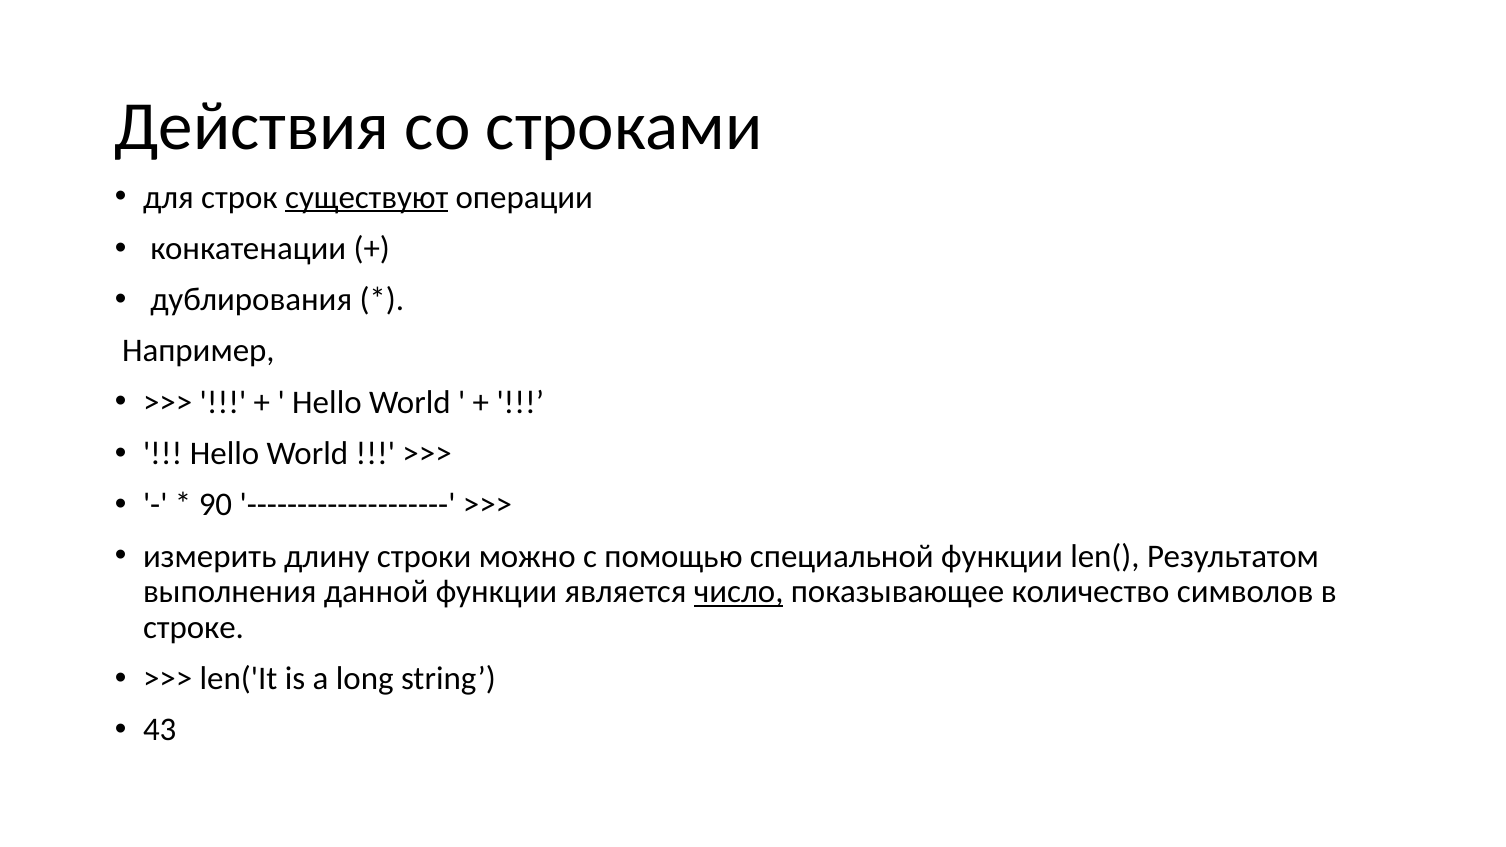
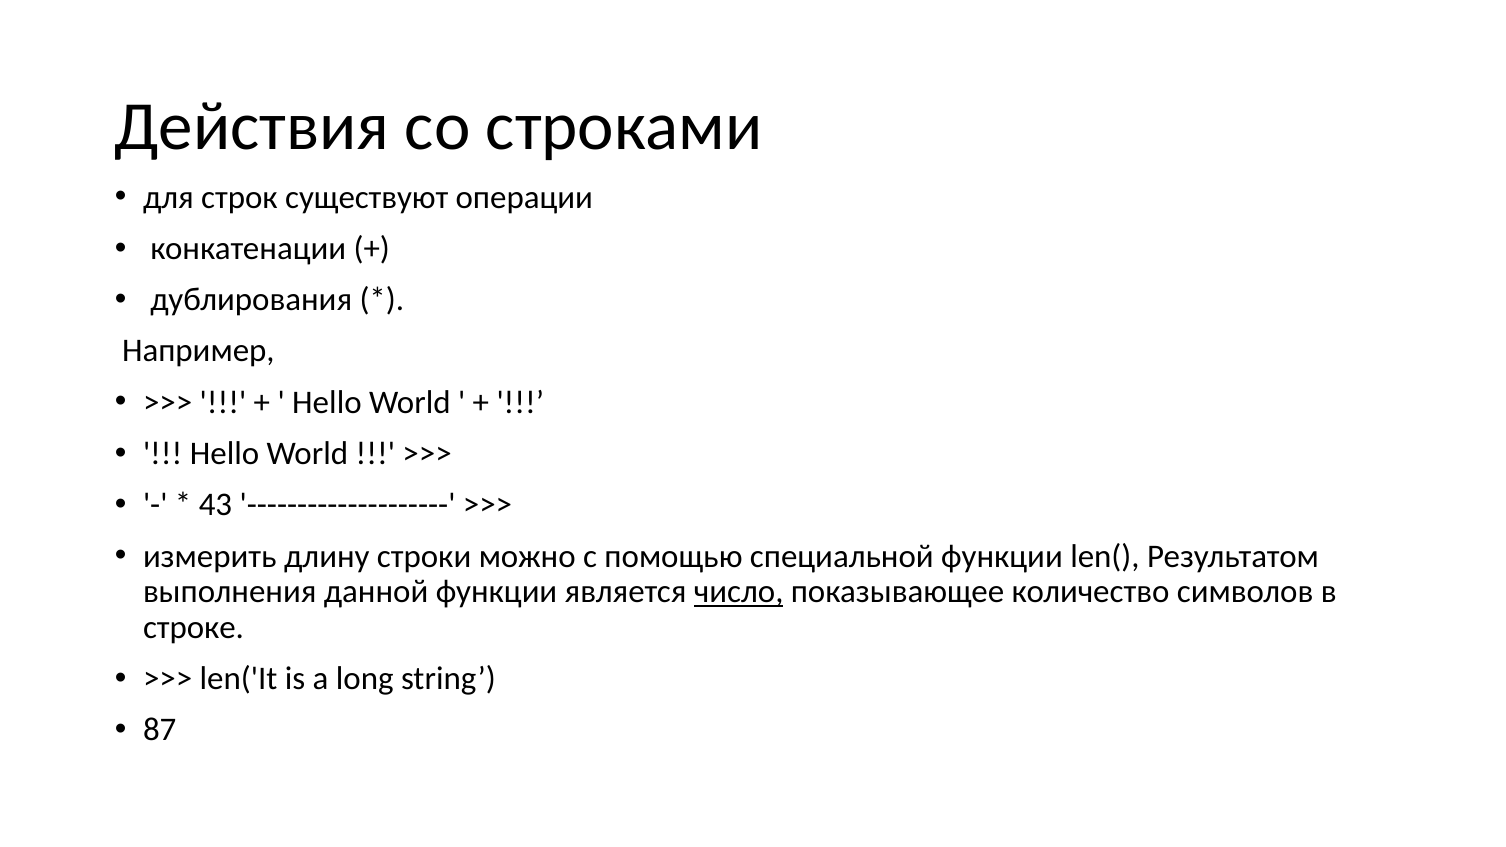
существуют underline: present -> none
90: 90 -> 43
43: 43 -> 87
